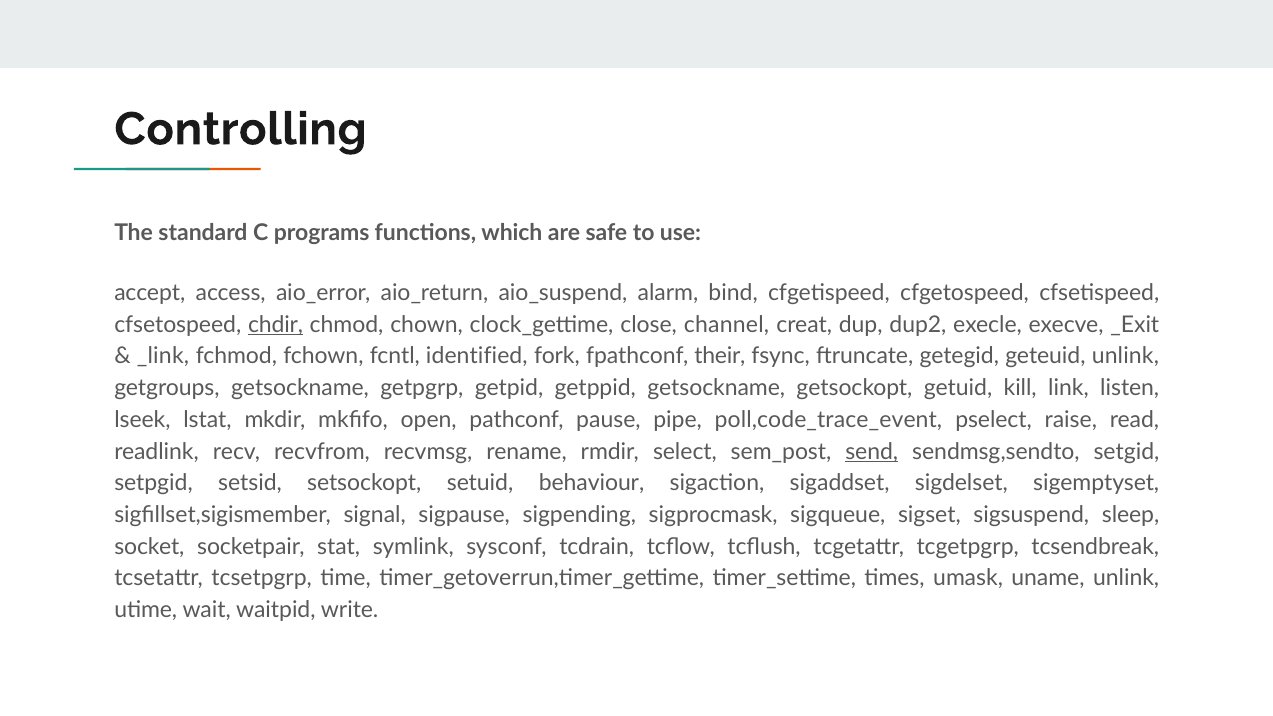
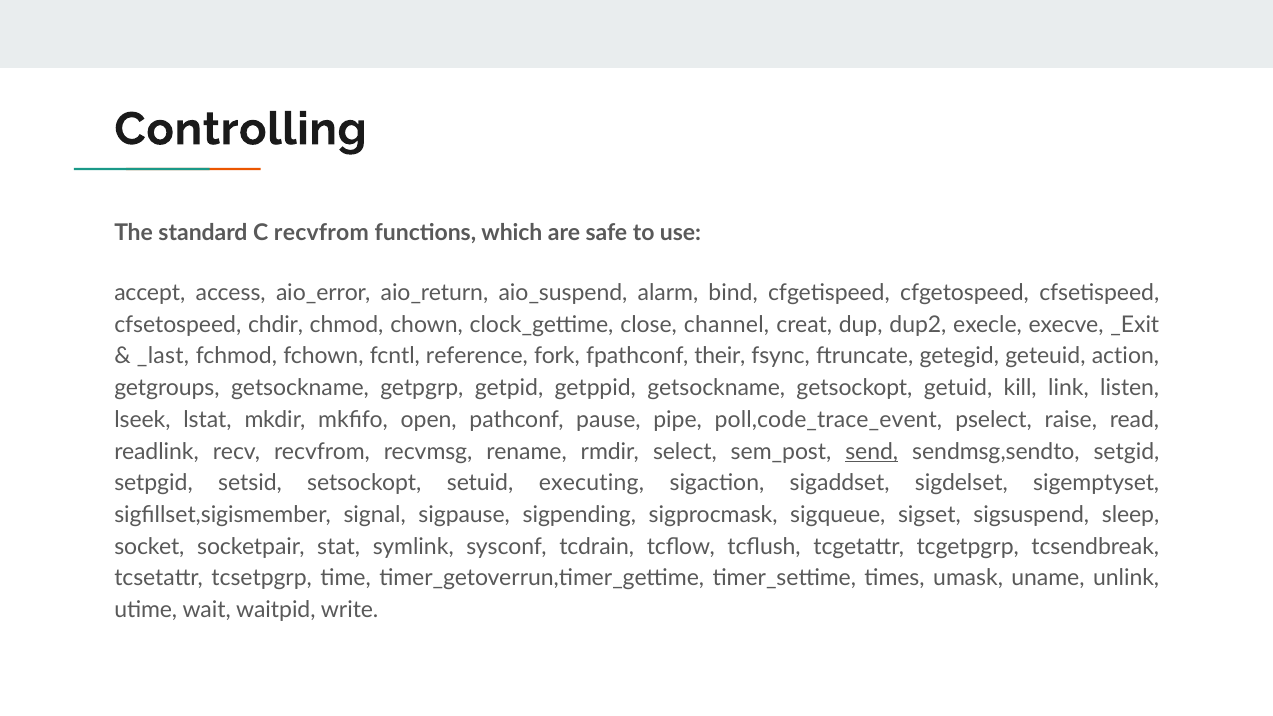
C programs: programs -> recvfrom
chdir underline: present -> none
_link: _link -> _last
identified: identified -> reference
geteuid unlink: unlink -> action
behaviour: behaviour -> executing
